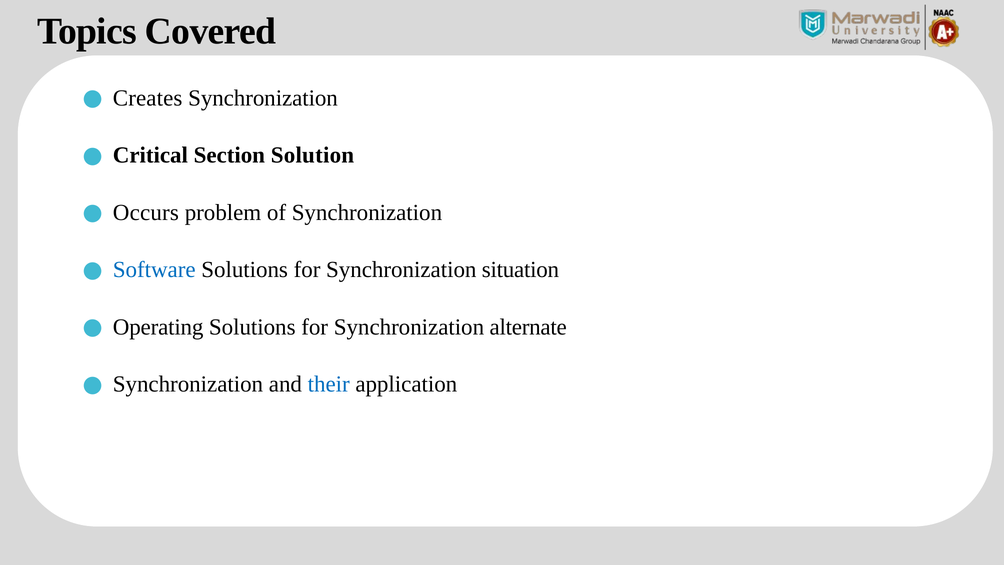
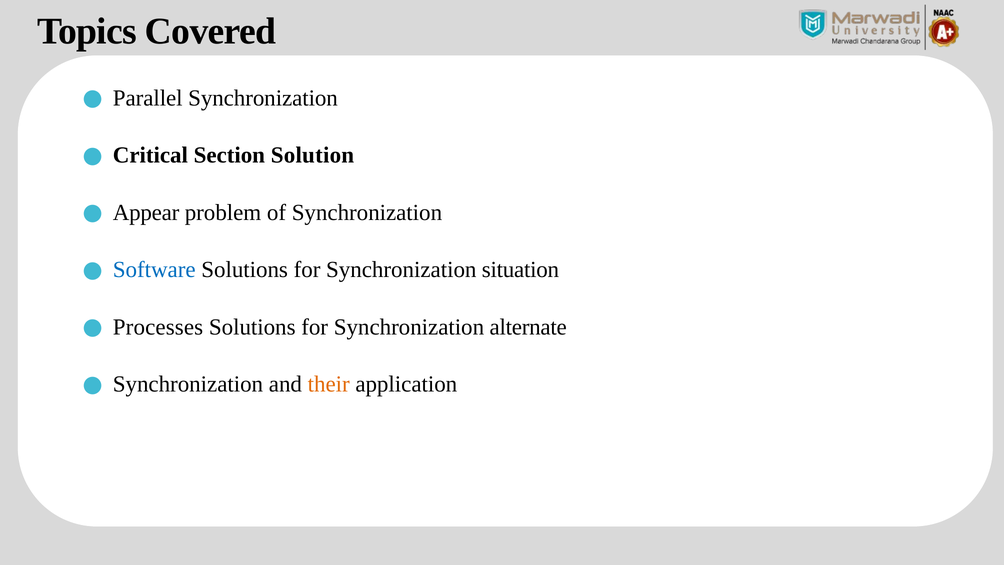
Creates: Creates -> Parallel
Occurs: Occurs -> Appear
Operating: Operating -> Processes
their colour: blue -> orange
